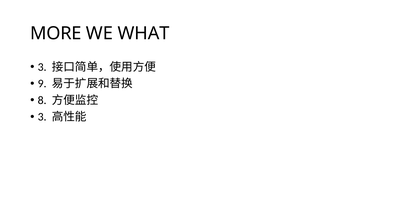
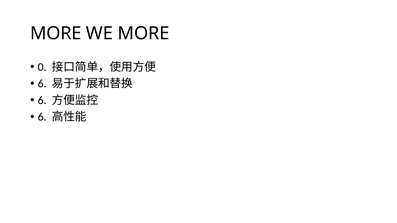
WE WHAT: WHAT -> MORE
3 at (42, 67): 3 -> 0
9 at (42, 84): 9 -> 6
8 at (42, 100): 8 -> 6
3 at (42, 117): 3 -> 6
